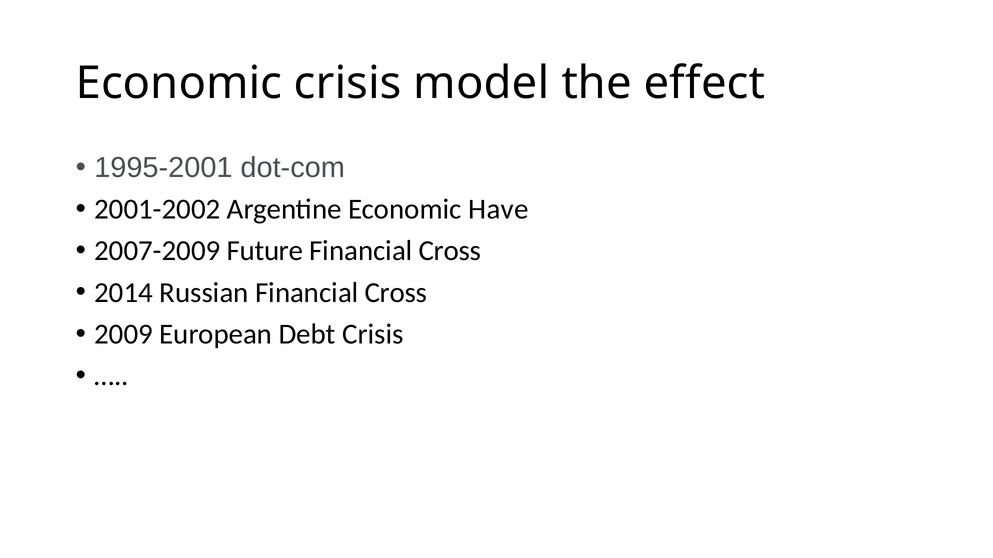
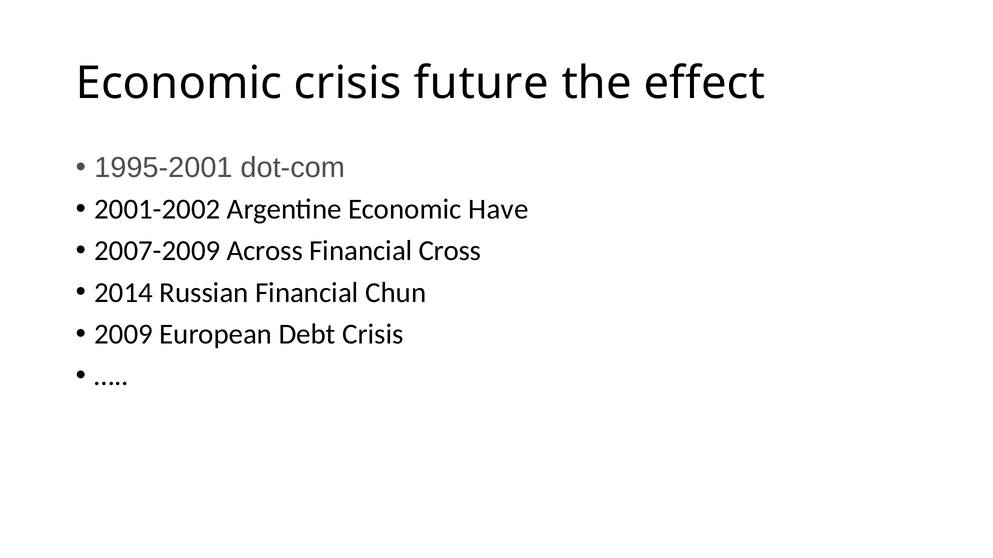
model: model -> future
Future: Future -> Across
Russian Financial Cross: Cross -> Chun
